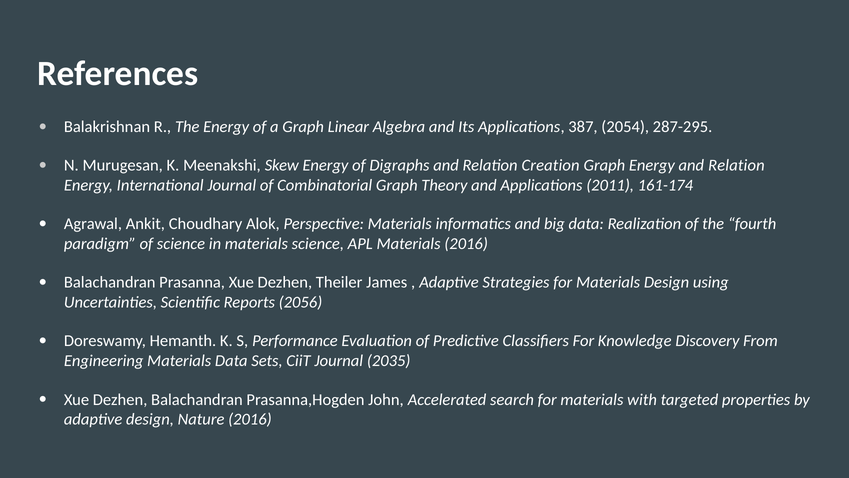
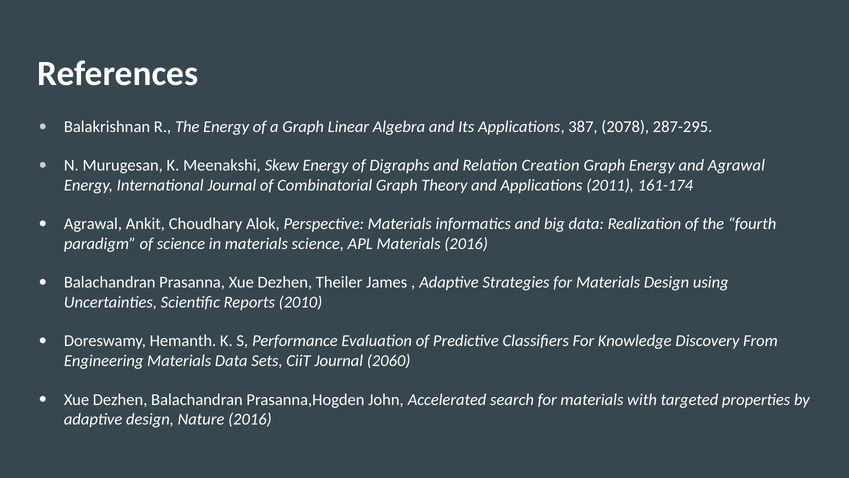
2054: 2054 -> 2078
Energy and Relation: Relation -> Agrawal
2056: 2056 -> 2010
2035: 2035 -> 2060
